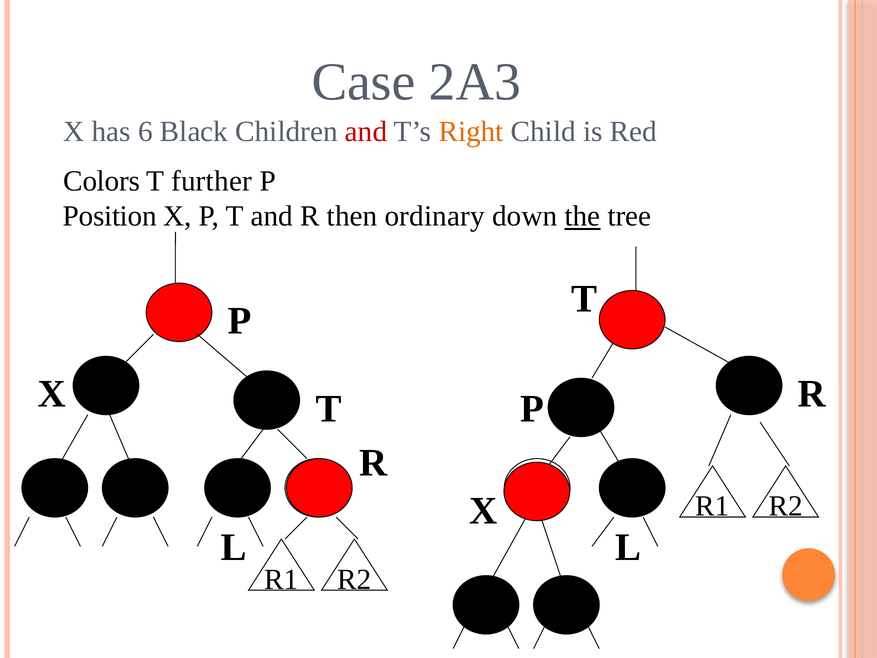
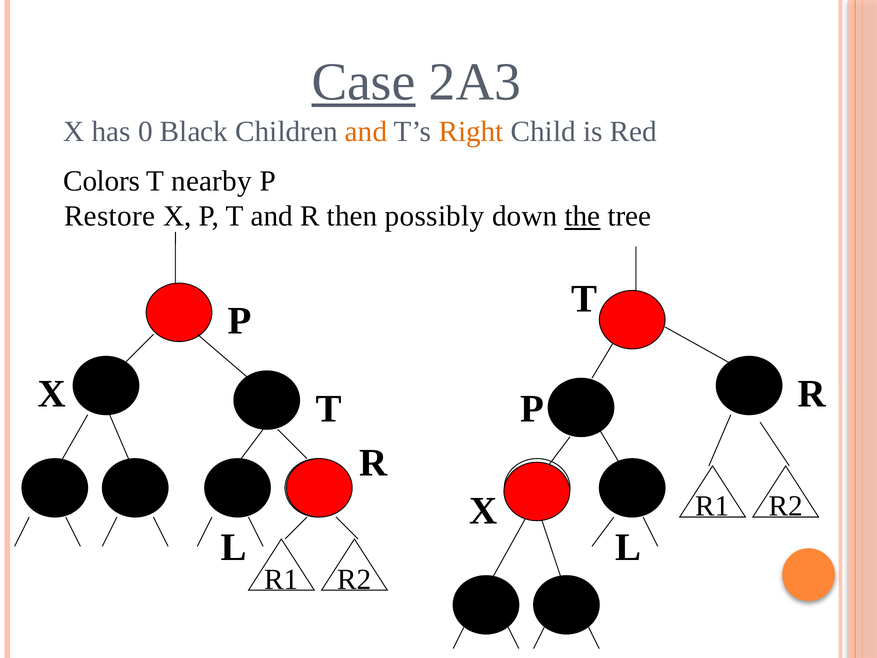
Case underline: none -> present
6: 6 -> 0
and at (366, 131) colour: red -> orange
further: further -> nearby
Position: Position -> Restore
ordinary: ordinary -> possibly
